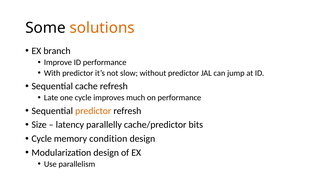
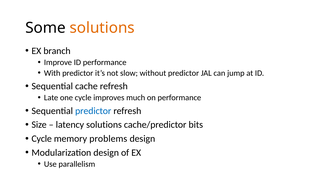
predictor at (93, 111) colour: orange -> blue
latency parallelly: parallelly -> solutions
condition: condition -> problems
